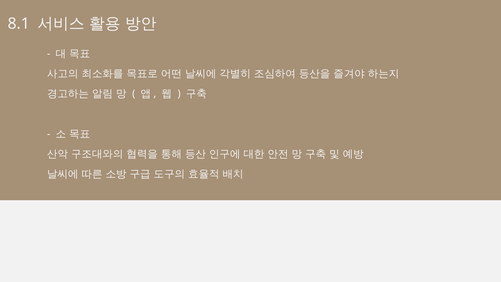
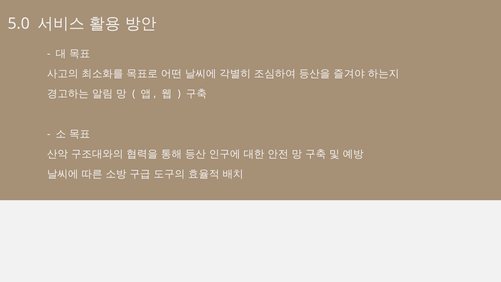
8.1: 8.1 -> 5.0
